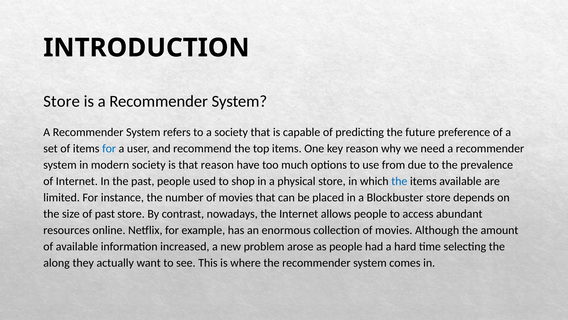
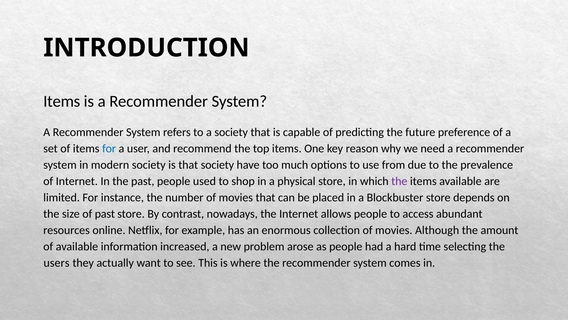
Store at (62, 101): Store -> Items
that reason: reason -> society
the at (399, 181) colour: blue -> purple
along: along -> users
